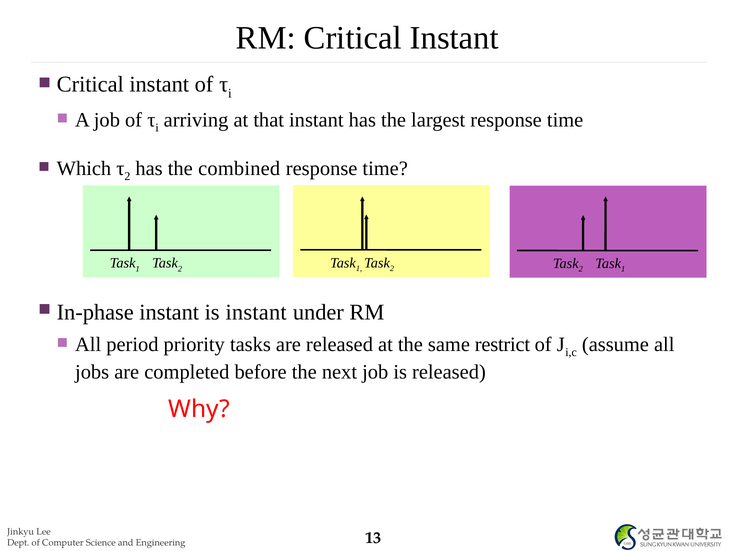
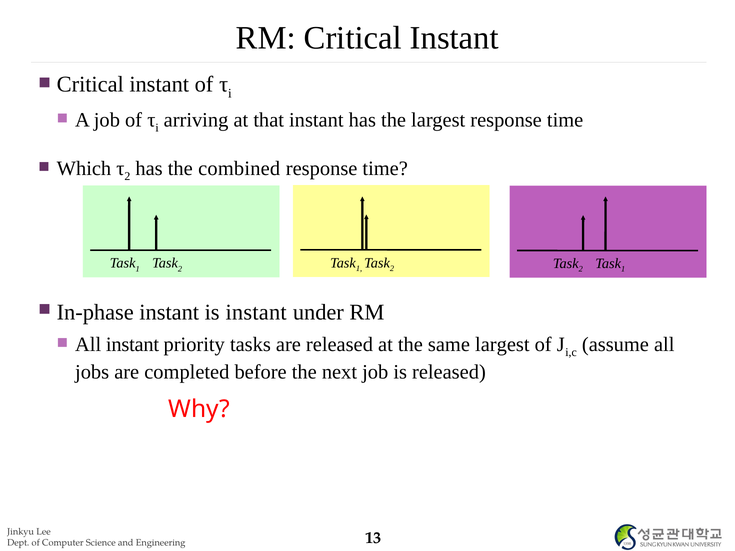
All period: period -> instant
same restrict: restrict -> largest
